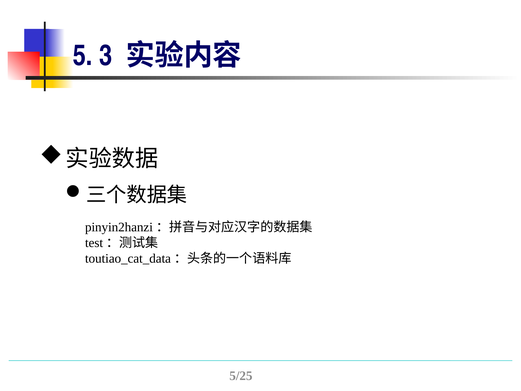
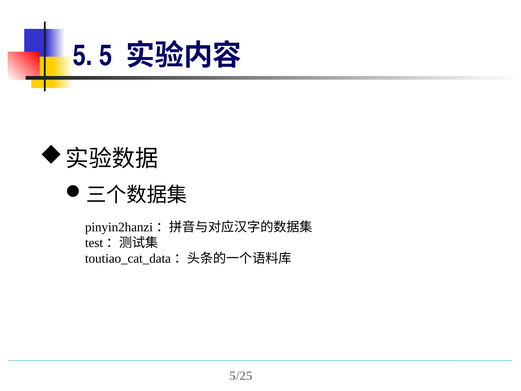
5 3: 3 -> 5
